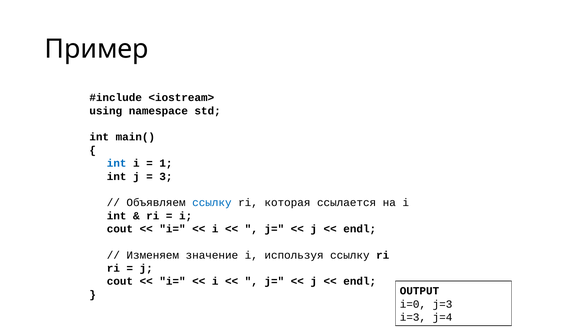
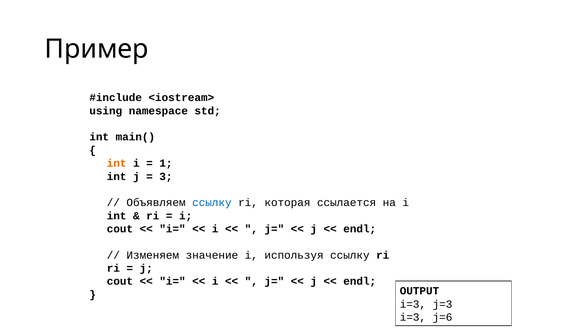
int at (117, 164) colour: blue -> orange
i=0 at (413, 305): i=0 -> i=3
j=4: j=4 -> j=6
